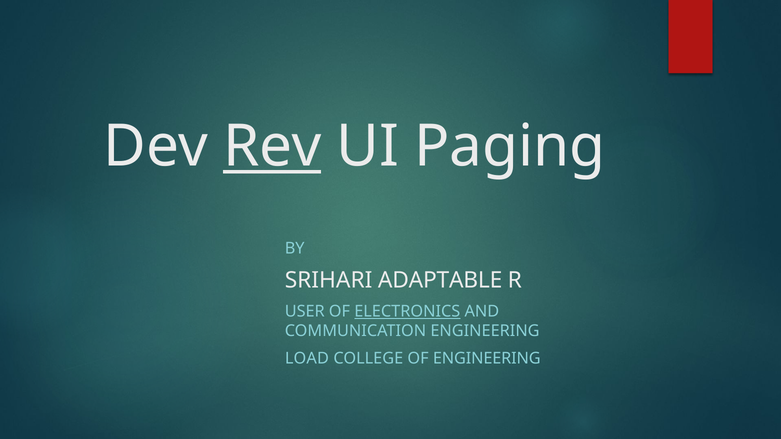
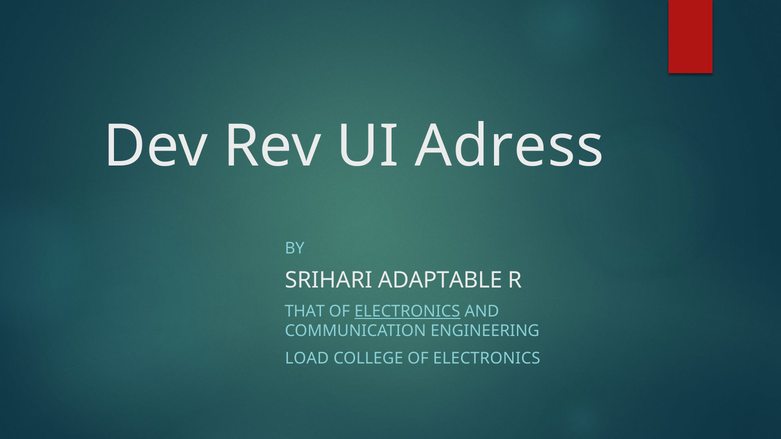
Rev underline: present -> none
Paging: Paging -> Adress
USER: USER -> THAT
COLLEGE OF ENGINEERING: ENGINEERING -> ELECTRONICS
